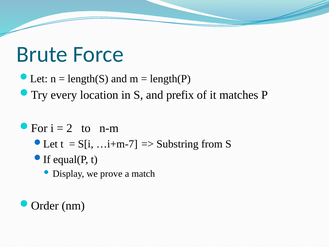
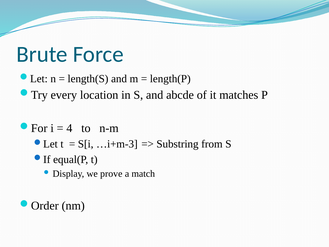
prefix: prefix -> abcde
2: 2 -> 4
…i+m-7: …i+m-7 -> …i+m-3
